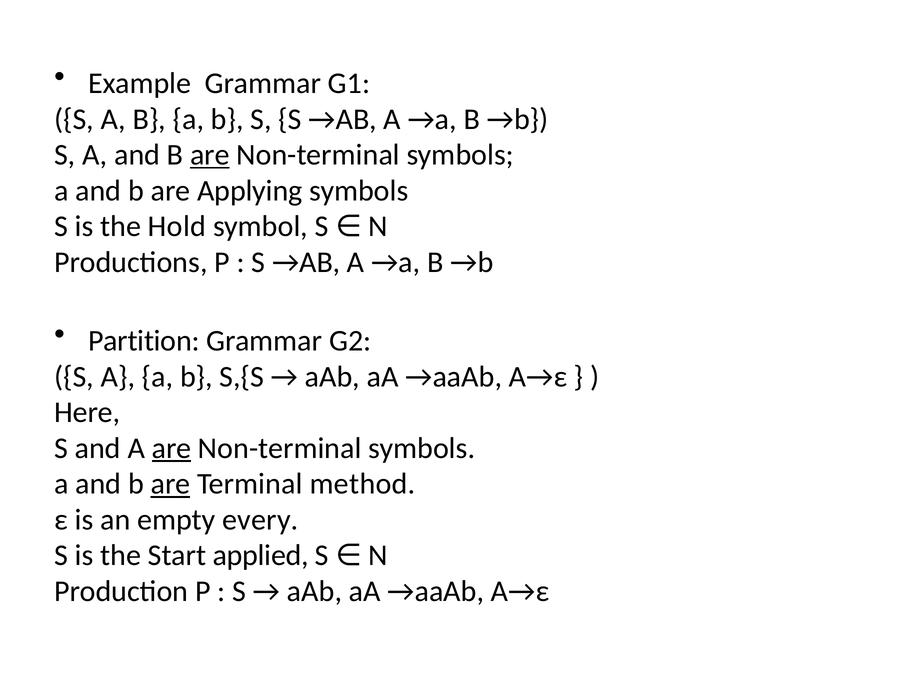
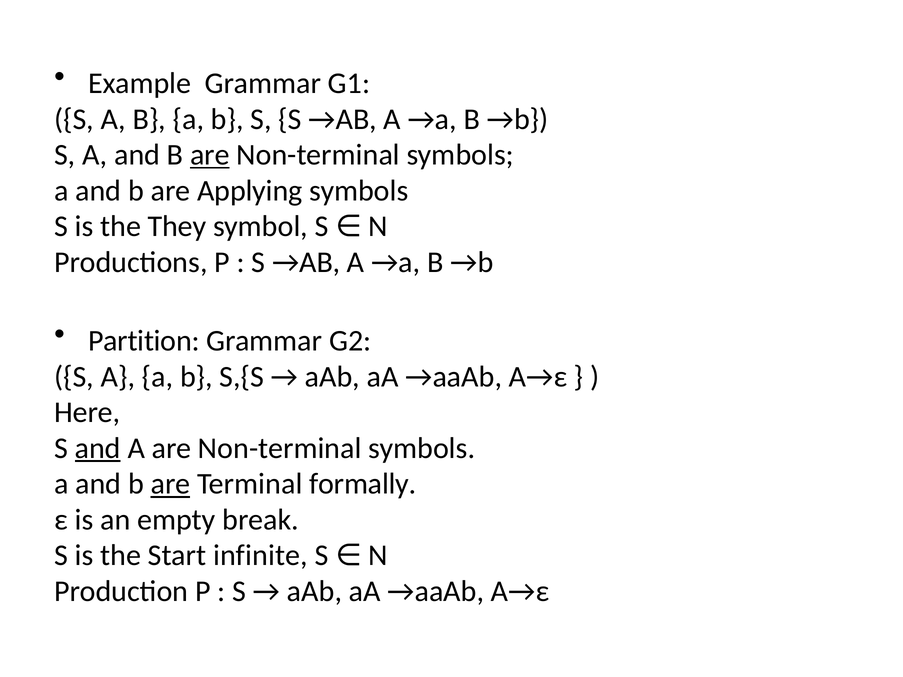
Hold: Hold -> They
and at (98, 448) underline: none -> present
are at (172, 448) underline: present -> none
method: method -> formally
every: every -> break
applied: applied -> infinite
